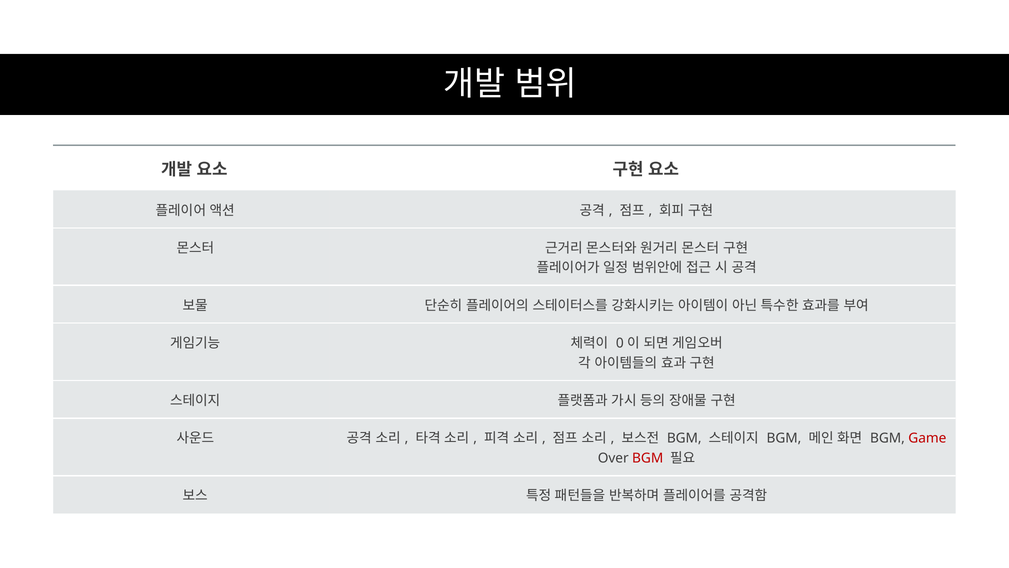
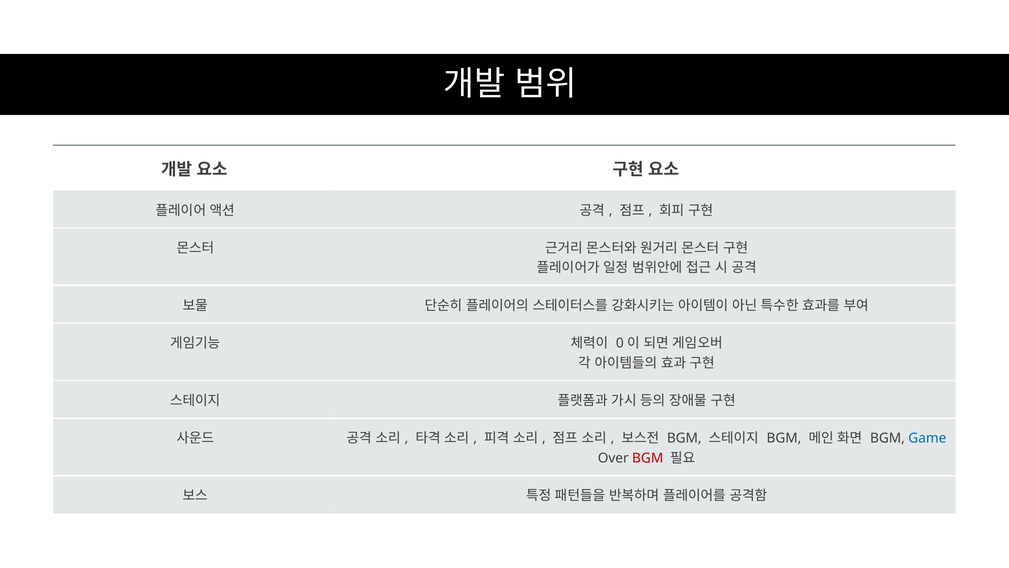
Game colour: red -> blue
